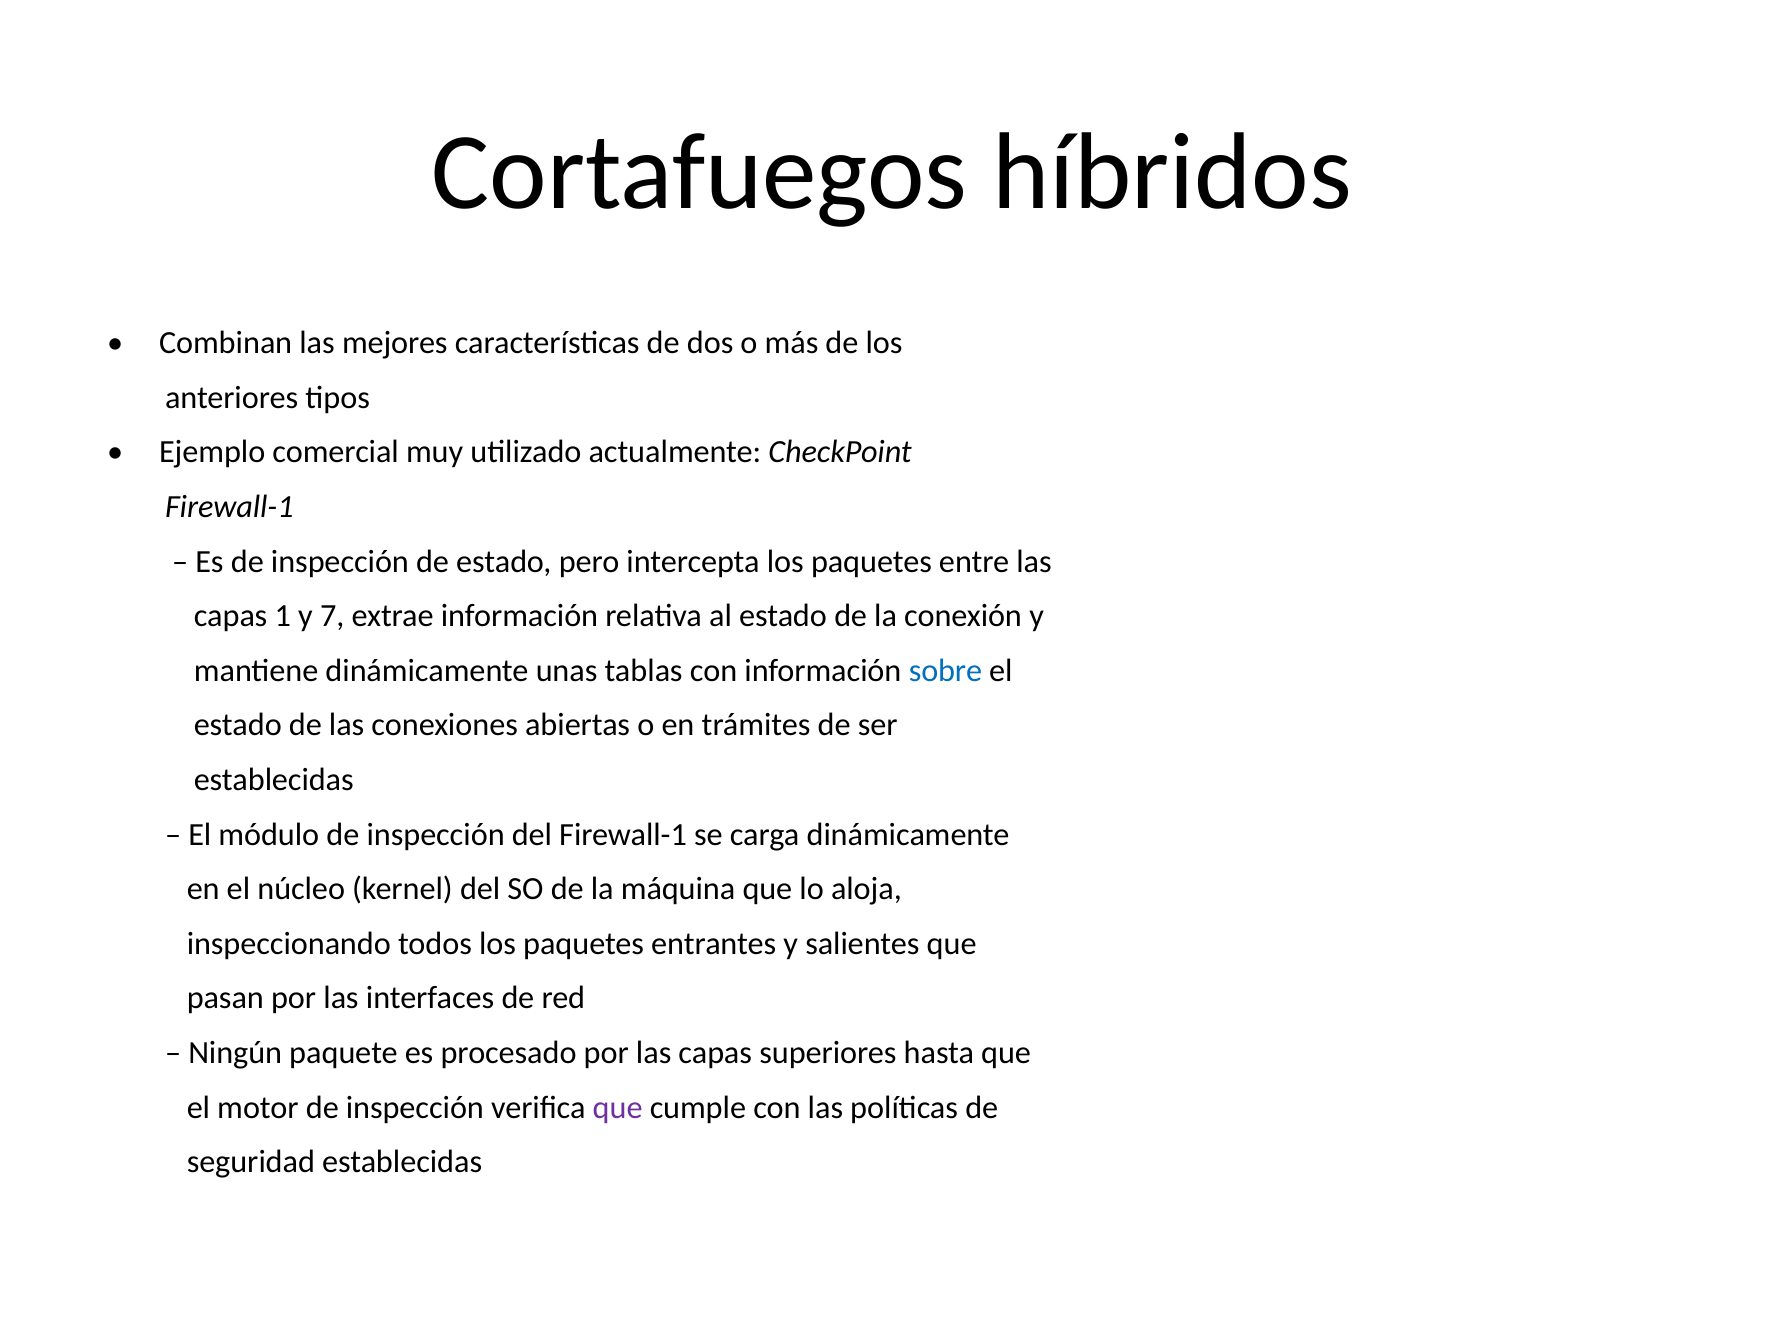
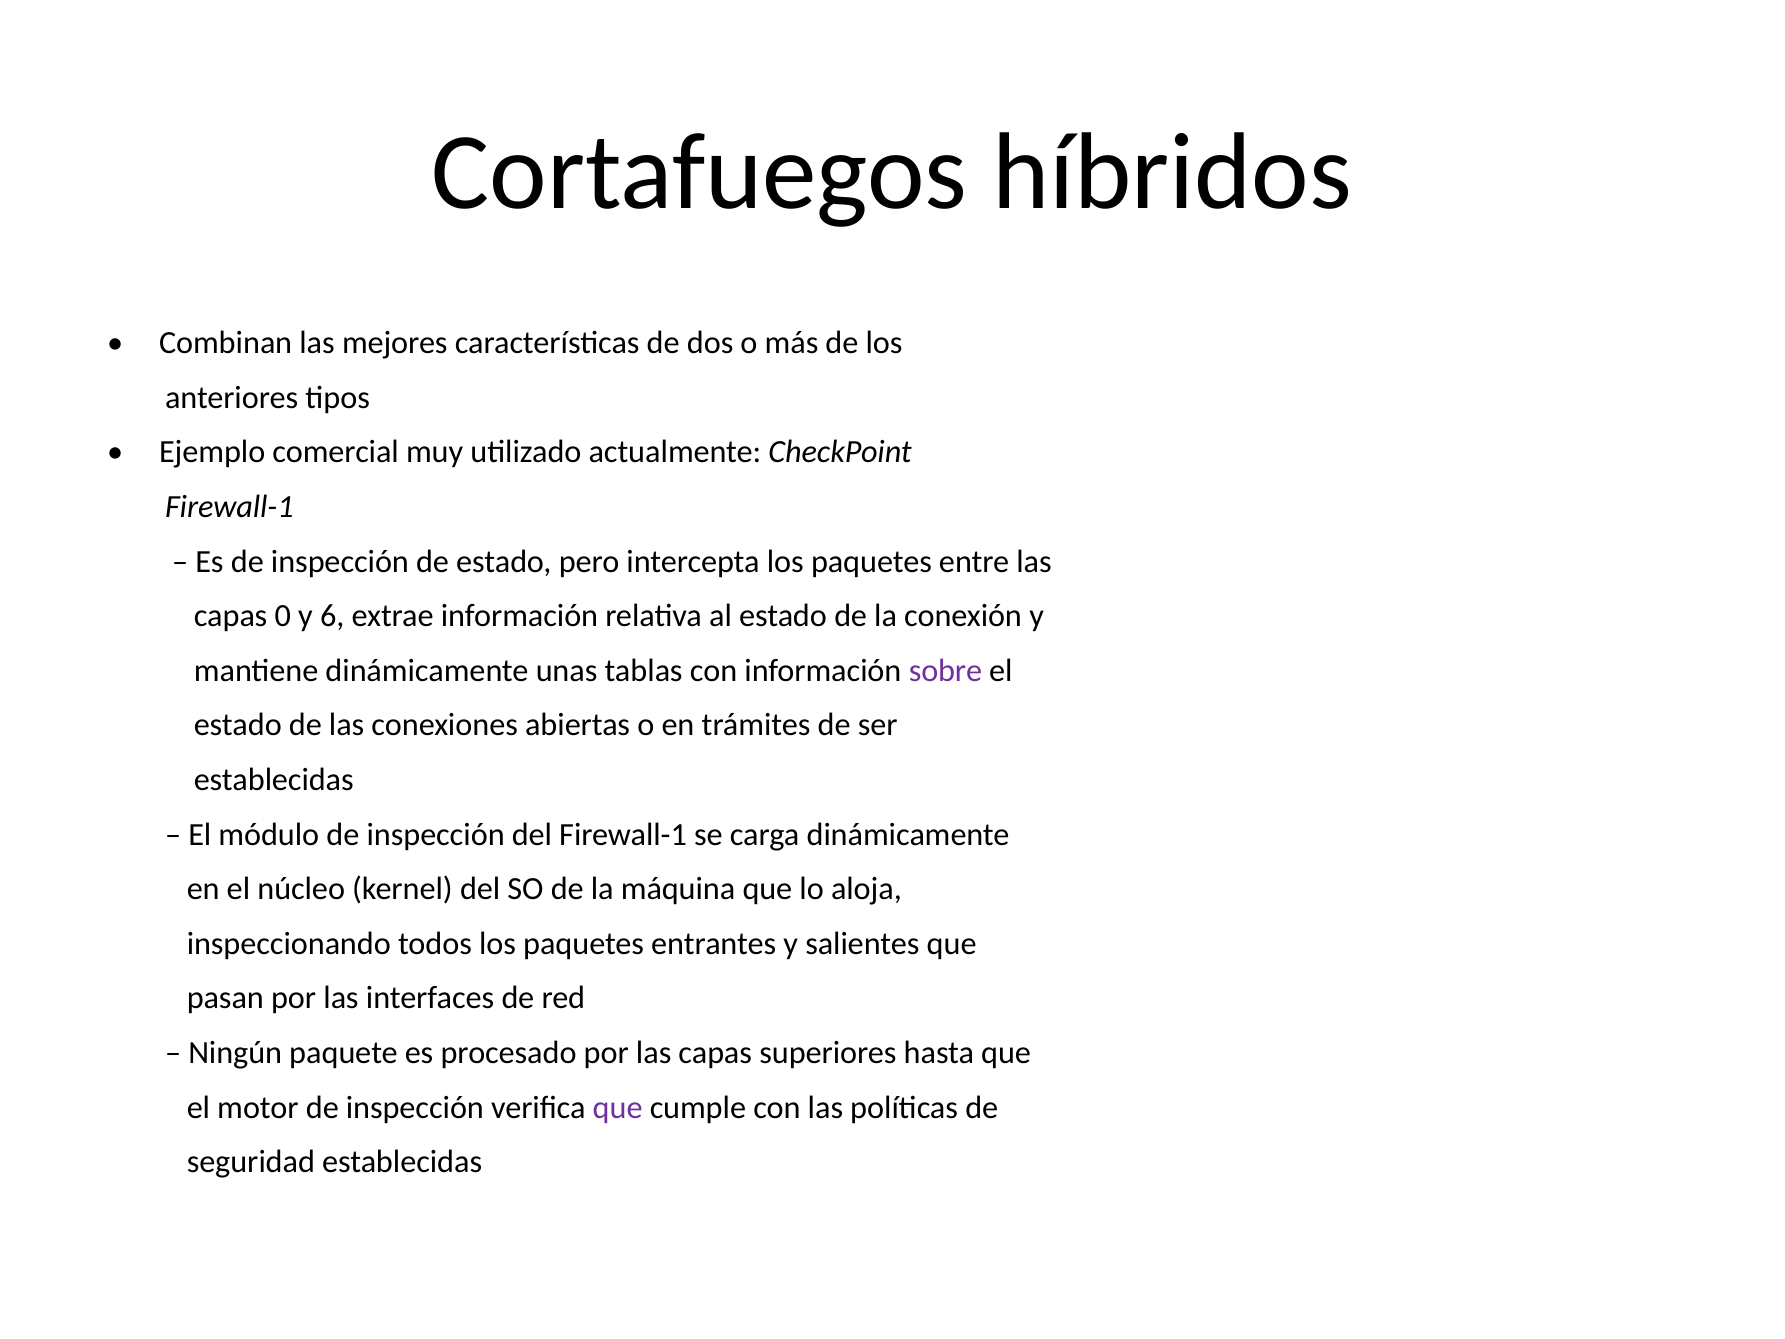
1: 1 -> 0
7: 7 -> 6
sobre colour: blue -> purple
